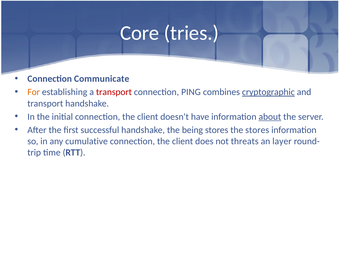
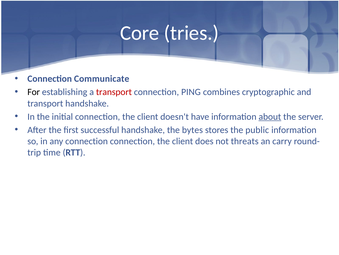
For colour: orange -> black
cryptographic underline: present -> none
being: being -> bytes
the stores: stores -> public
any cumulative: cumulative -> connection
layer: layer -> carry
